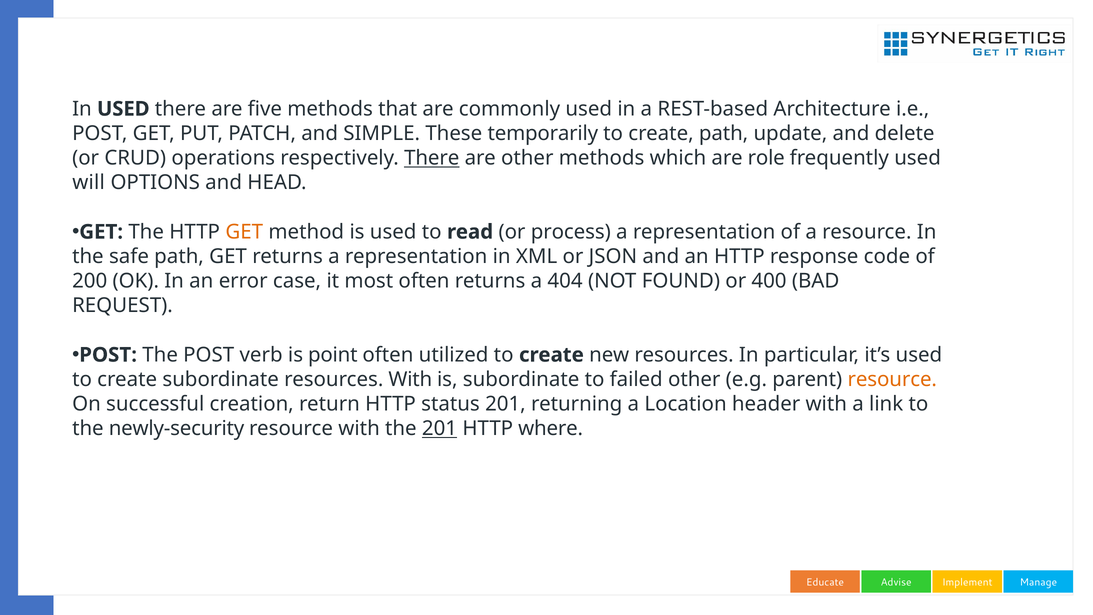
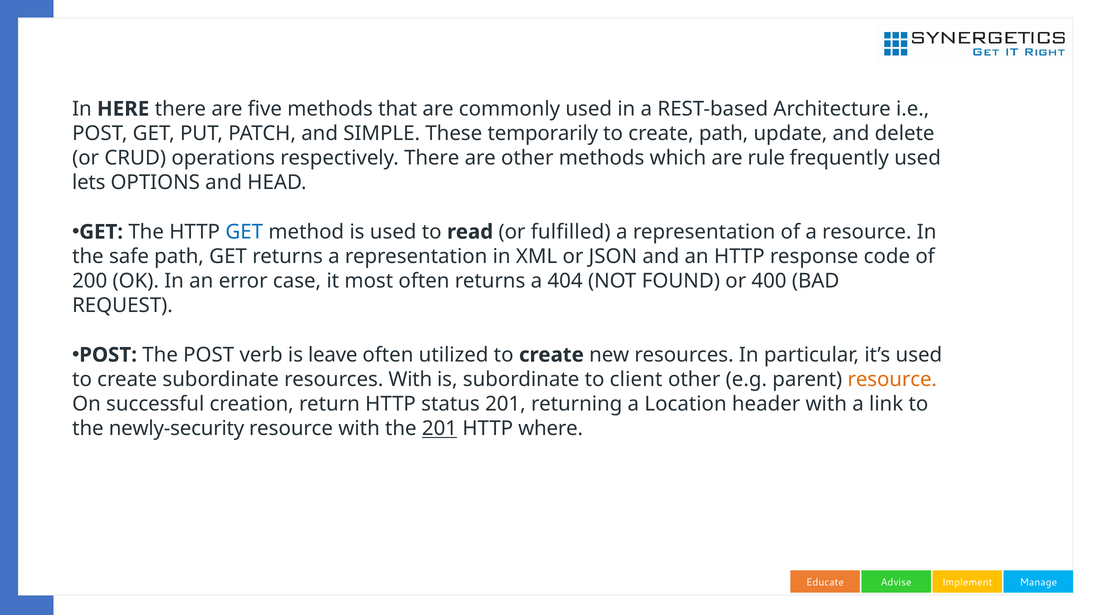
In USED: USED -> HERE
There at (432, 158) underline: present -> none
role: role -> rule
will: will -> lets
GET at (244, 232) colour: orange -> blue
process: process -> fulfilled
point: point -> leave
failed: failed -> client
